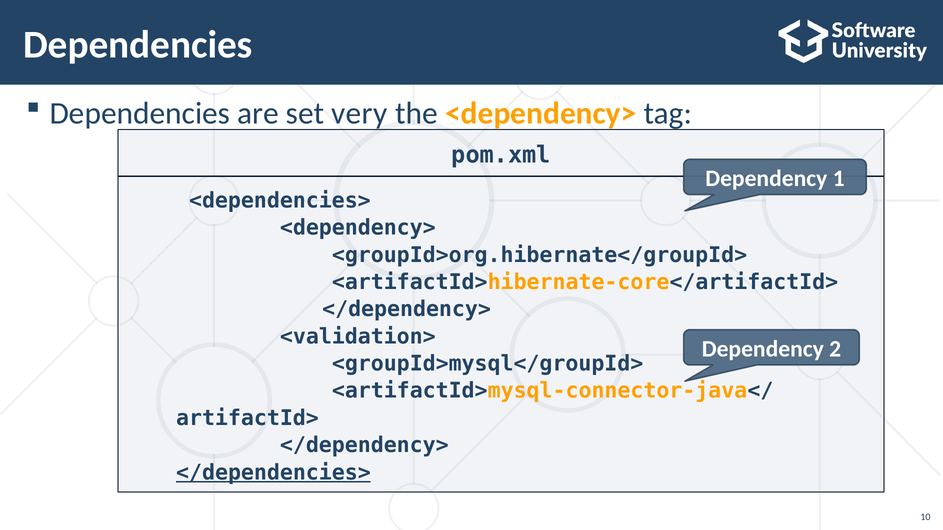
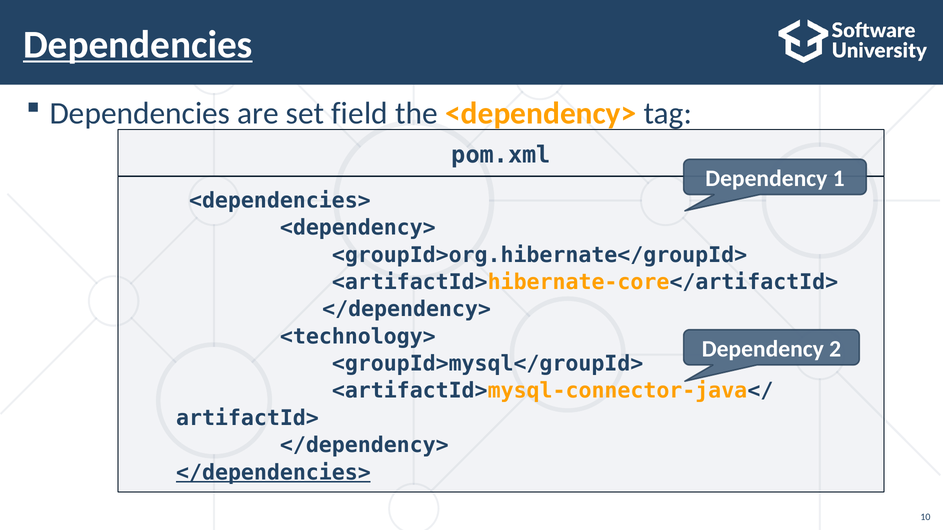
Dependencies at (138, 45) underline: none -> present
very: very -> field
<validation>: <validation> -> <technology>
